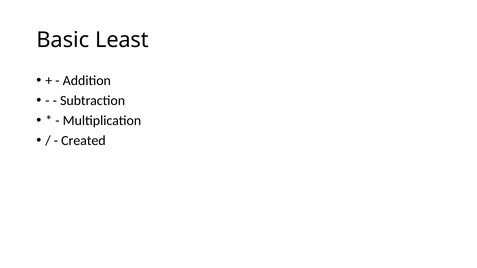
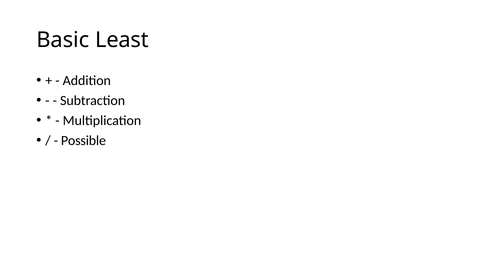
Created: Created -> Possible
